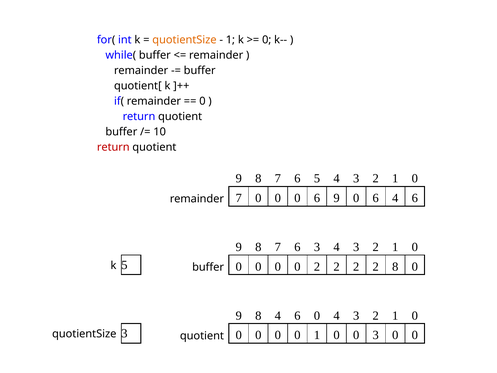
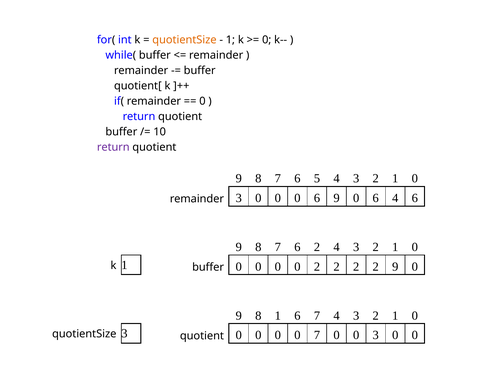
return at (113, 147) colour: red -> purple
remainder 7: 7 -> 3
6 3: 3 -> 2
k 5: 5 -> 1
2 8: 8 -> 9
8 4: 4 -> 1
6 0: 0 -> 7
0 1: 1 -> 7
